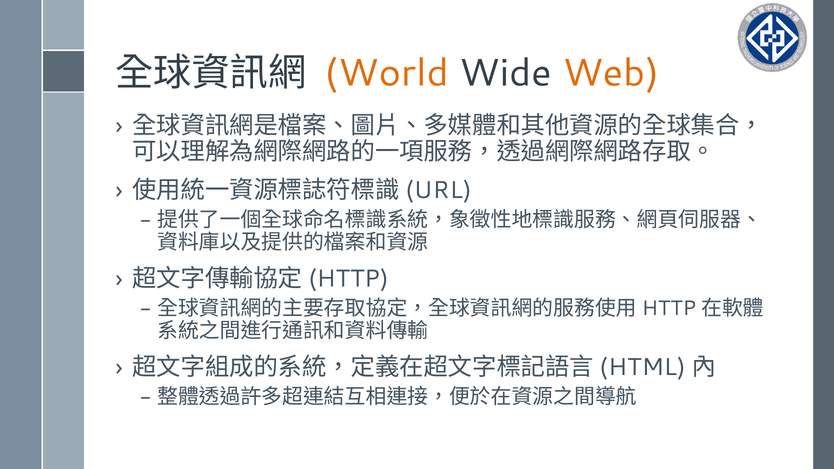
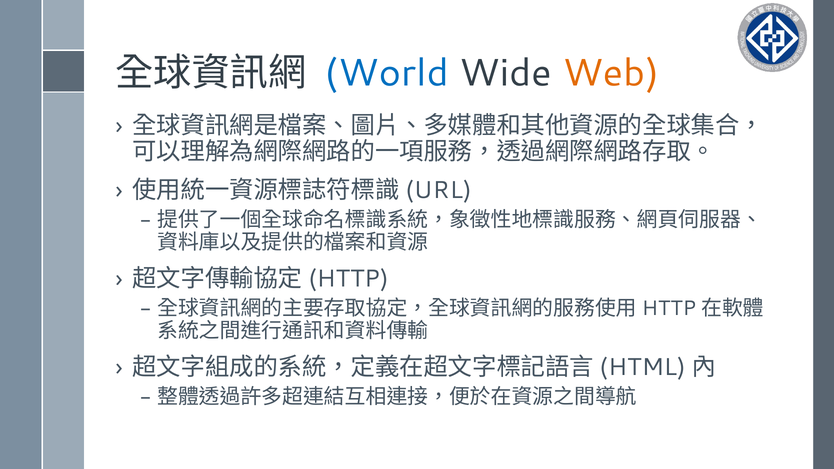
World colour: orange -> blue
